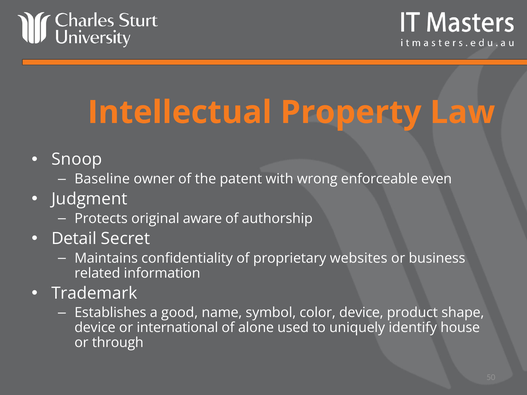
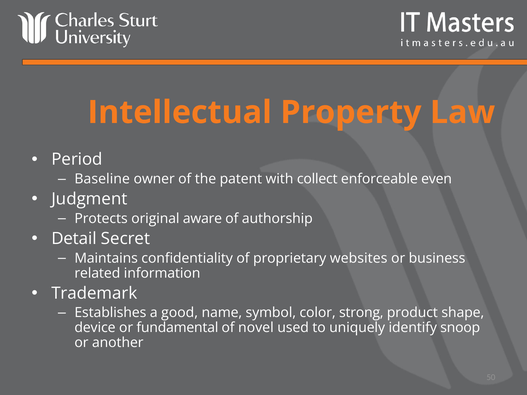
Snoop: Snoop -> Period
wrong: wrong -> collect
color device: device -> strong
international: international -> fundamental
alone: alone -> novel
house: house -> snoop
through: through -> another
